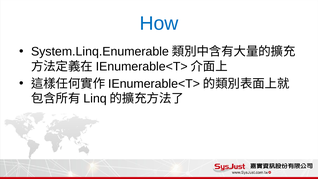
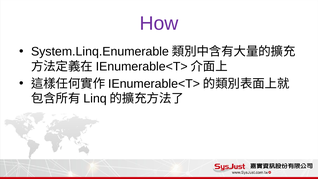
How colour: blue -> purple
